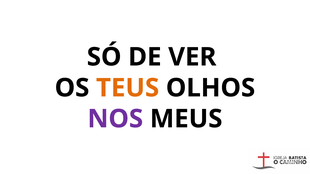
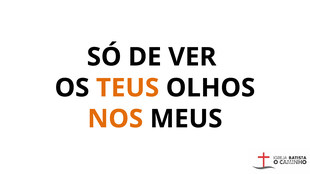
NOS colour: purple -> orange
